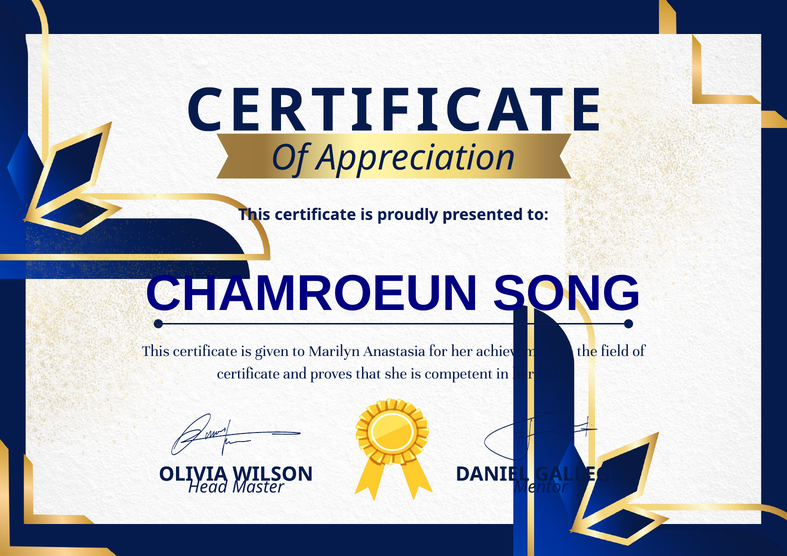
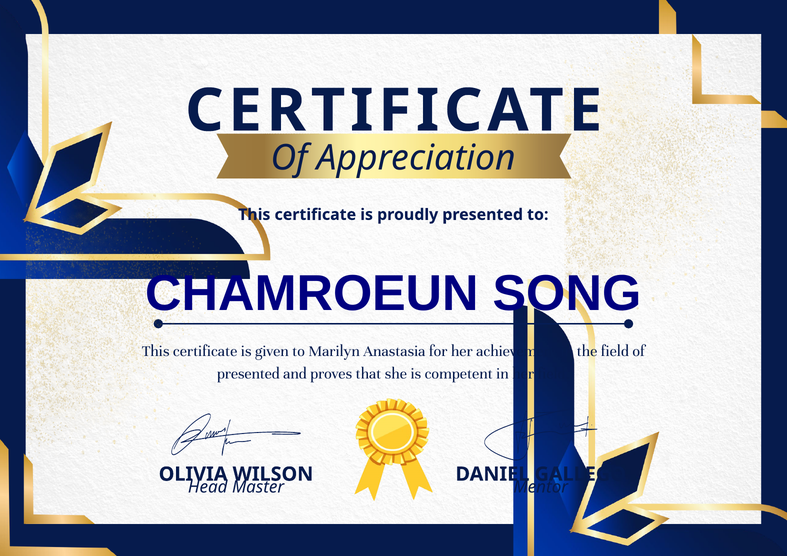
certificate at (248, 374): certificate -> presented
